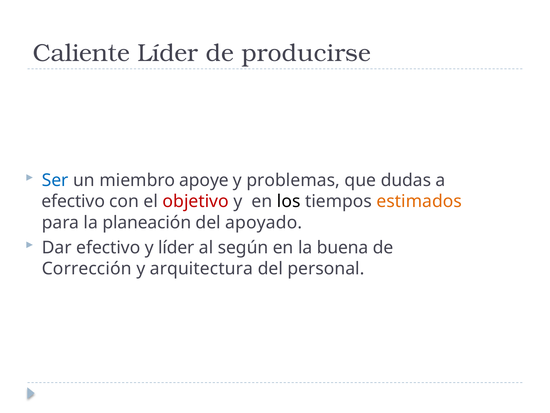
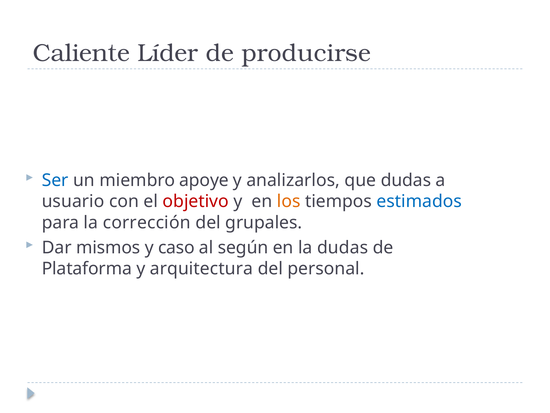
problemas: problemas -> analizarlos
efectivo at (73, 201): efectivo -> usuario
los colour: black -> orange
estimados colour: orange -> blue
planeación: planeación -> corrección
apoyado: apoyado -> grupales
Dar efectivo: efectivo -> mismos
y líder: líder -> caso
la buena: buena -> dudas
Corrección: Corrección -> Plataforma
